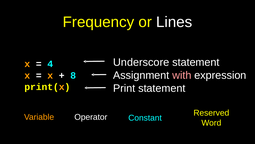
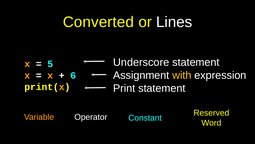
Frequency: Frequency -> Converted
4: 4 -> 5
with colour: pink -> yellow
8: 8 -> 6
